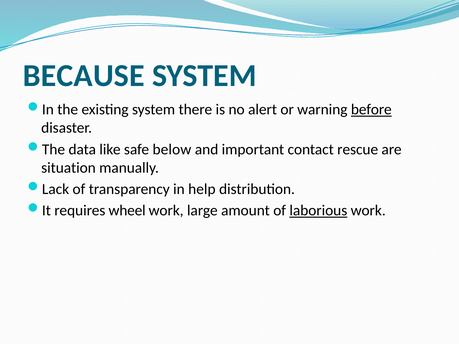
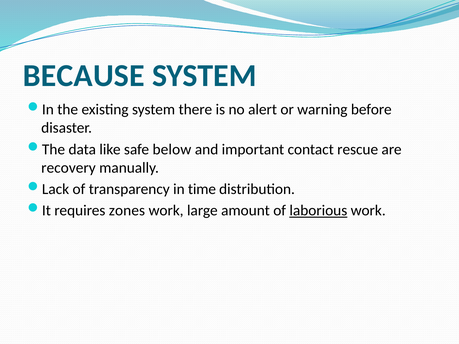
before underline: present -> none
situation: situation -> recovery
help: help -> time
wheel: wheel -> zones
